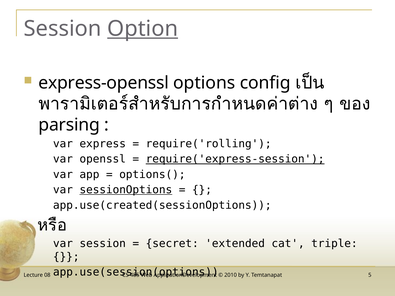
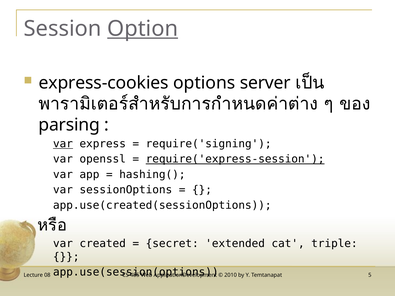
express-openssl: express-openssl -> express-cookies
config: config -> server
var at (63, 144) underline: none -> present
require('rolling: require('rolling -> require('signing
options(: options( -> hashing(
sessionOptions underline: present -> none
var session: session -> created
